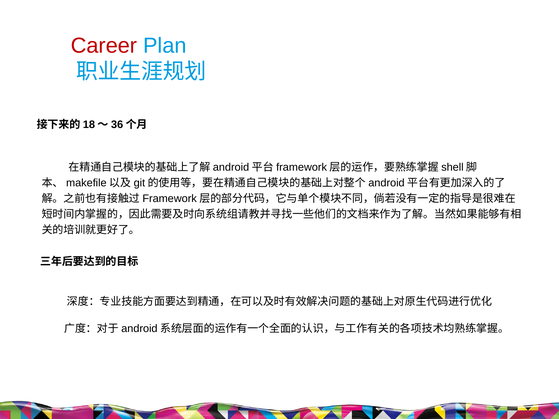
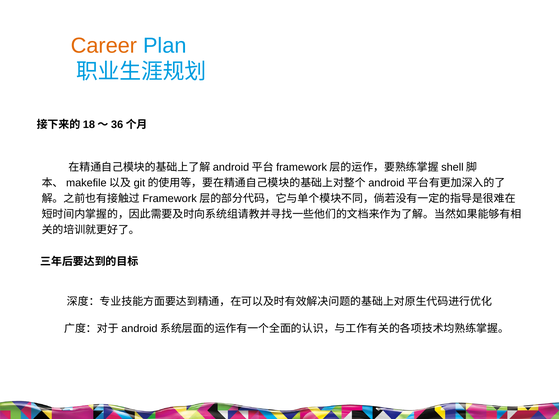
Career colour: red -> orange
